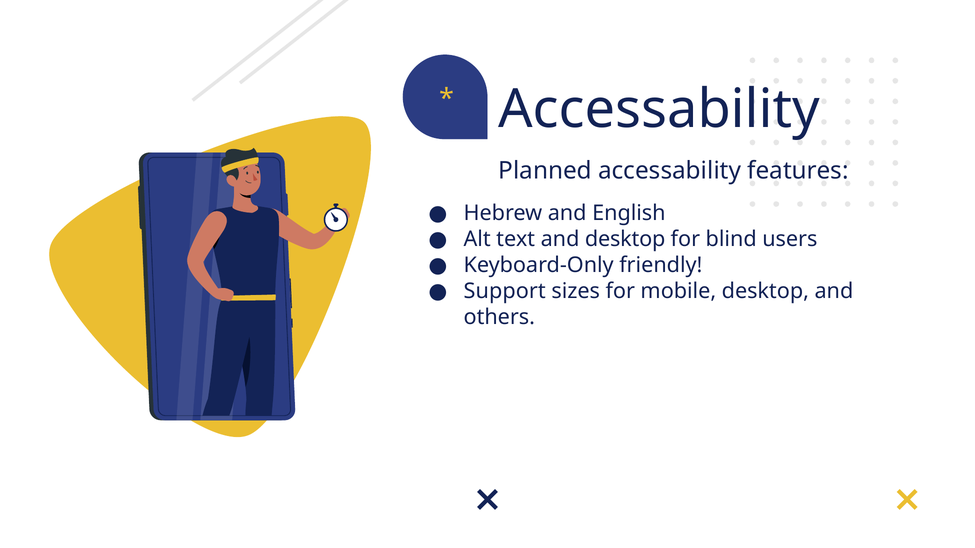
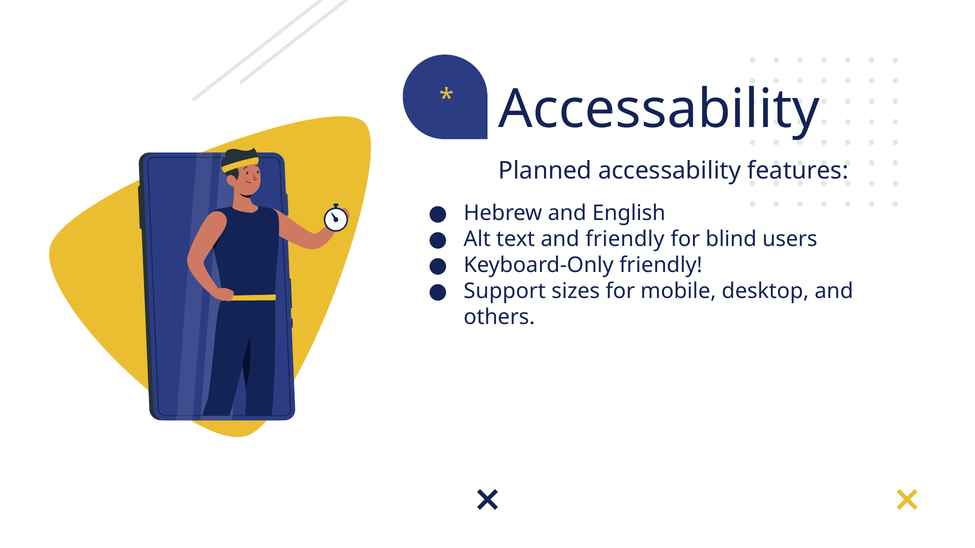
and desktop: desktop -> friendly
